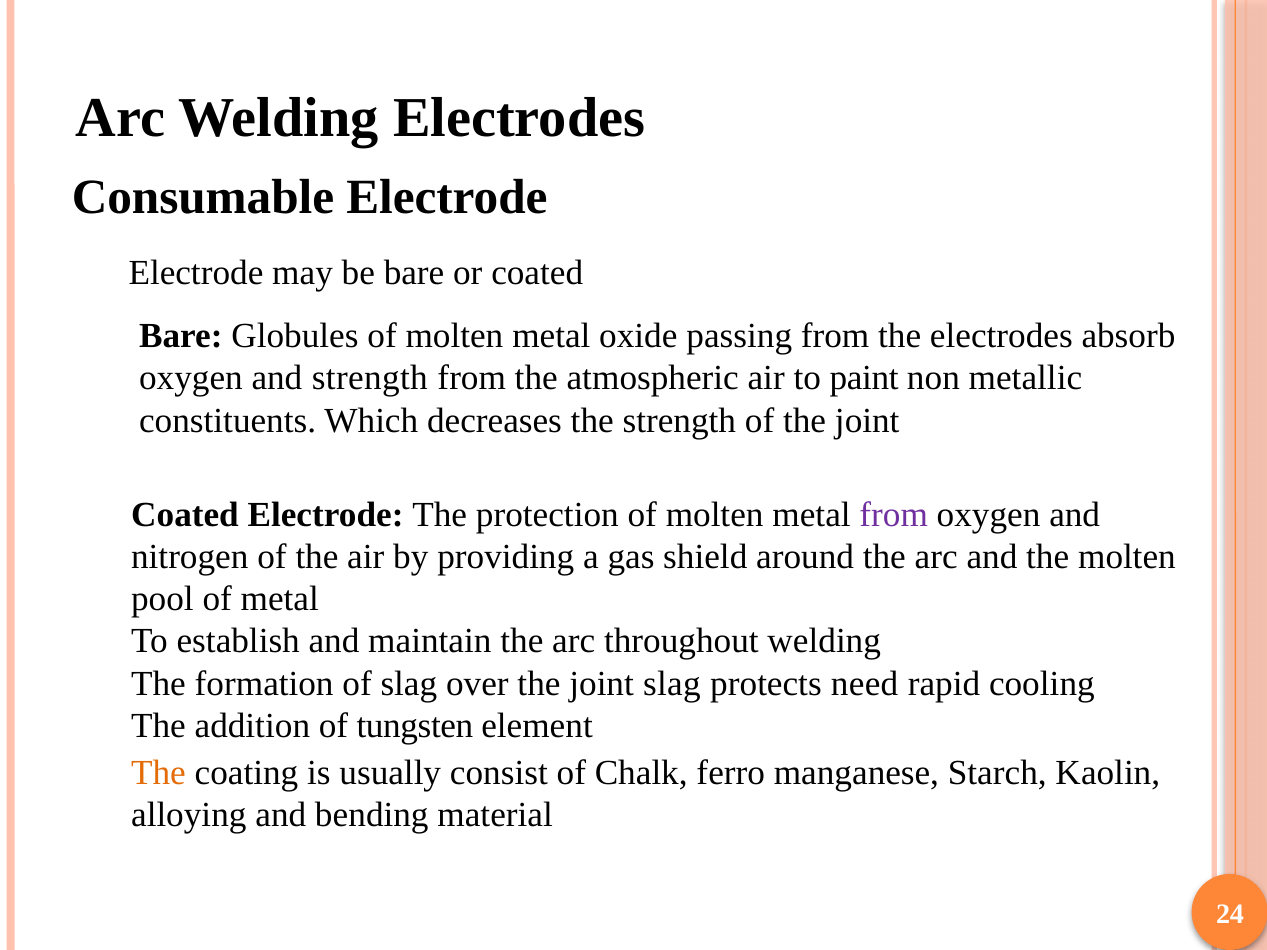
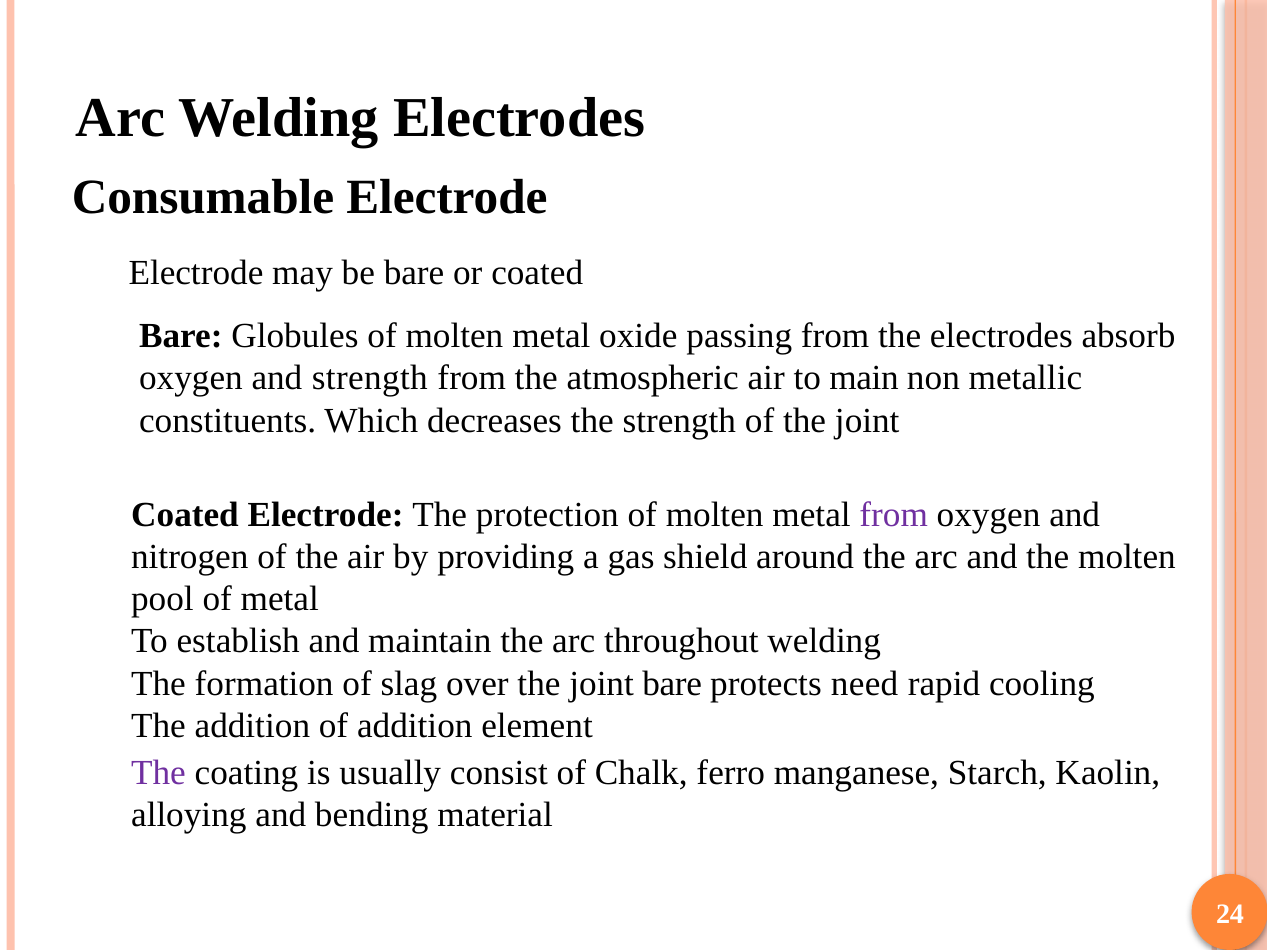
paint: paint -> main
joint slag: slag -> bare
of tungsten: tungsten -> addition
The at (159, 773) colour: orange -> purple
